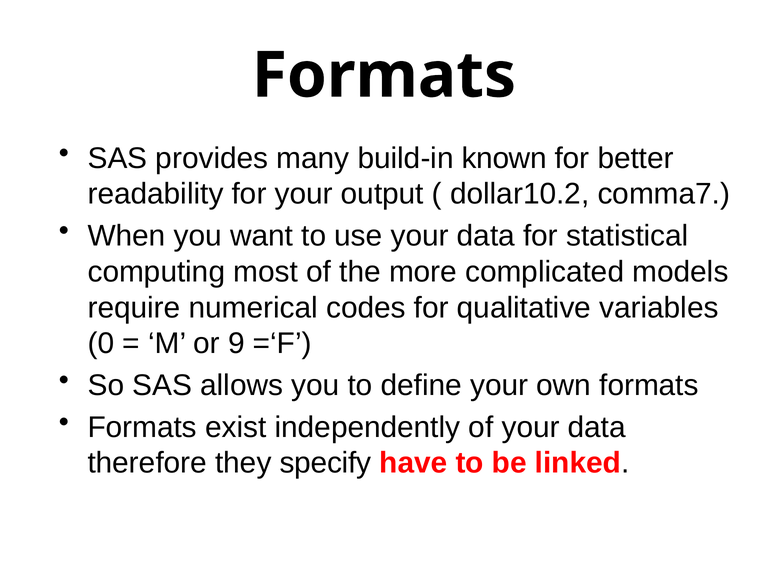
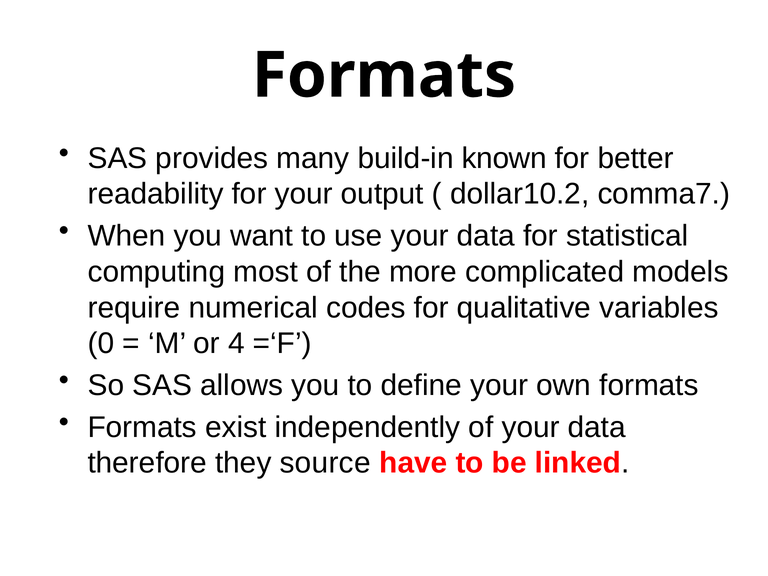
9: 9 -> 4
specify: specify -> source
